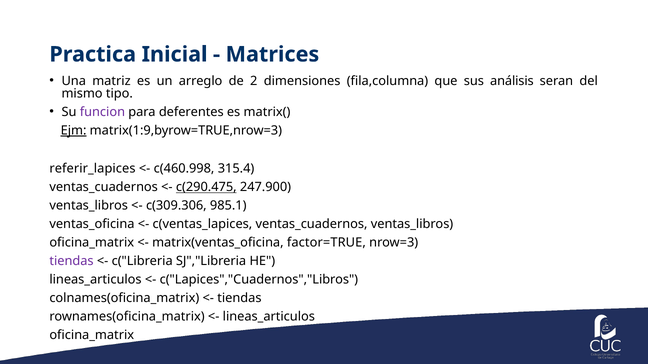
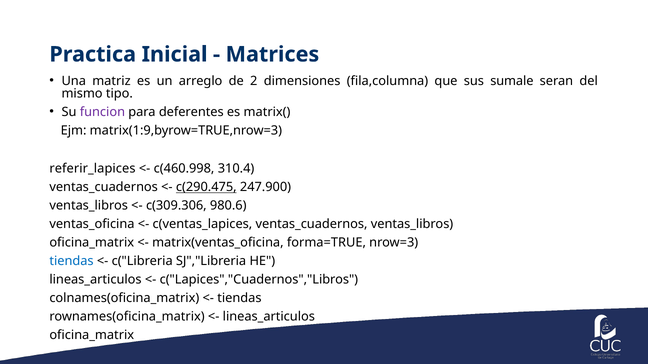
análisis: análisis -> sumale
Ejm underline: present -> none
315.4: 315.4 -> 310.4
985.1: 985.1 -> 980.6
factor=TRUE: factor=TRUE -> forma=TRUE
tiendas at (72, 262) colour: purple -> blue
